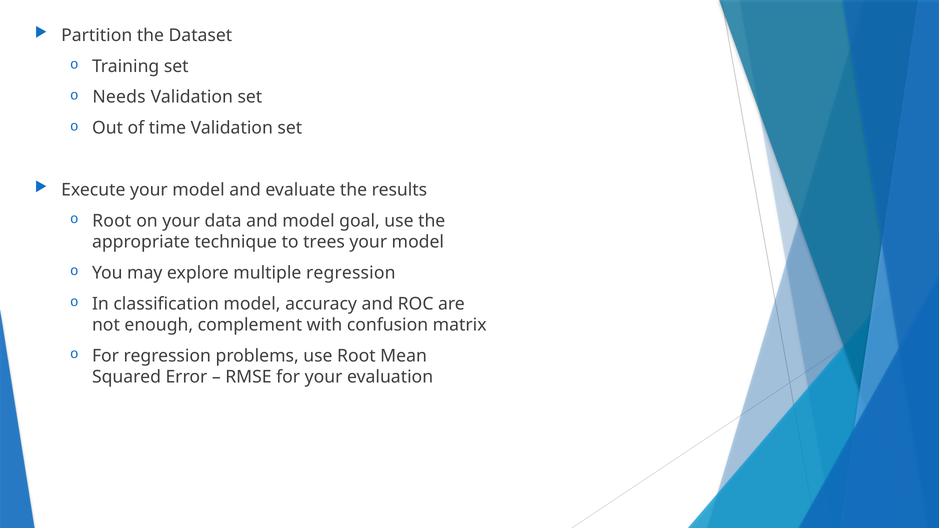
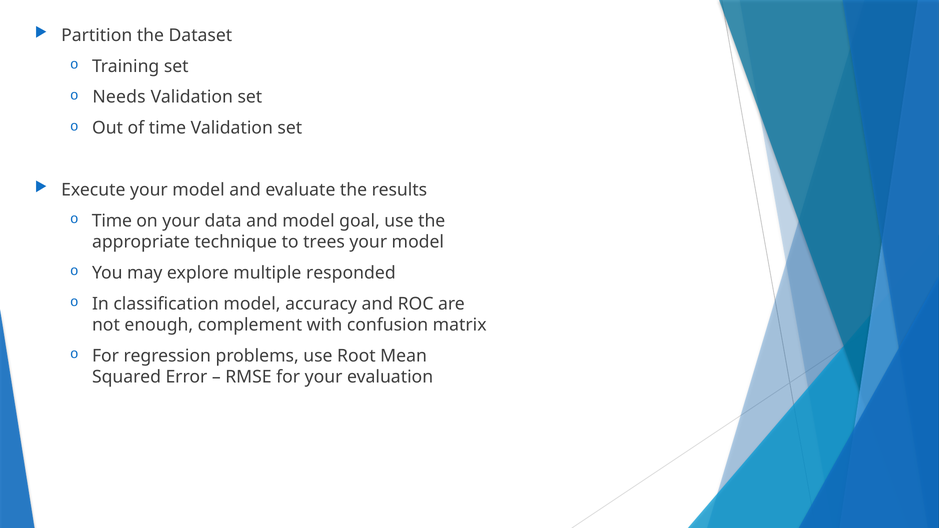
Root at (112, 221): Root -> Time
multiple regression: regression -> responded
